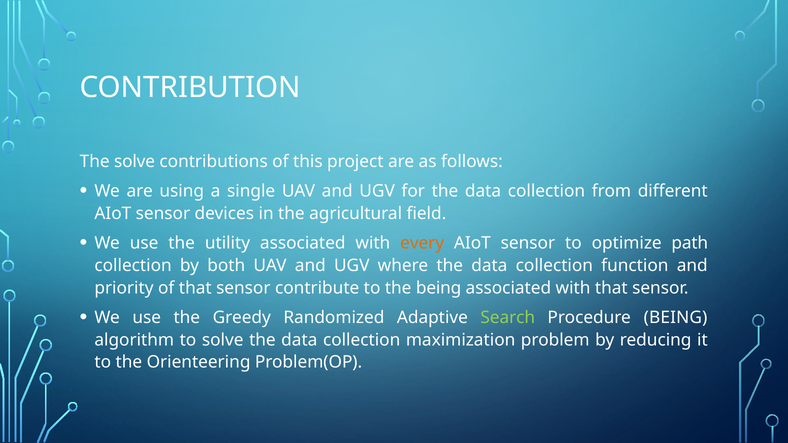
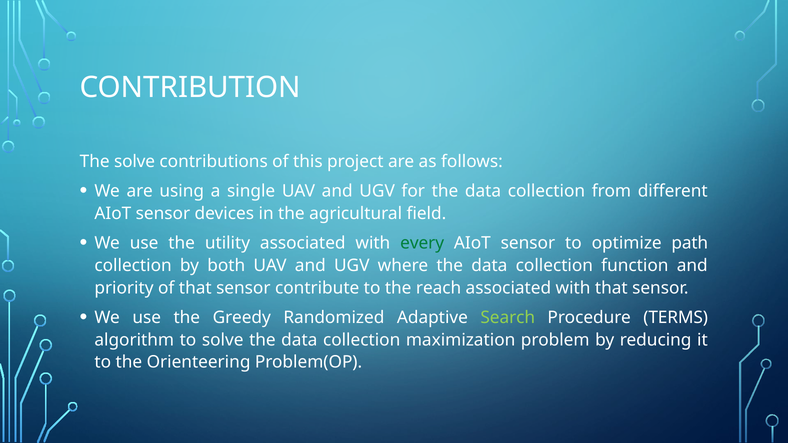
every colour: orange -> green
the being: being -> reach
Procedure BEING: BEING -> TERMS
